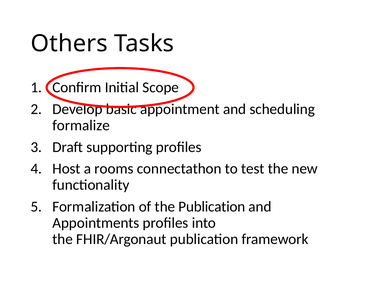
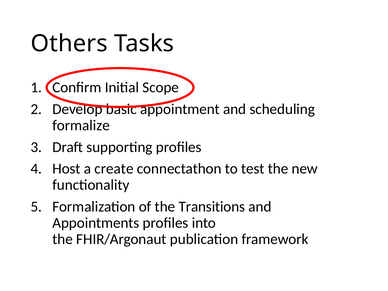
rooms: rooms -> create
the Publication: Publication -> Transitions
